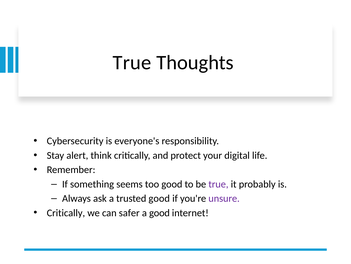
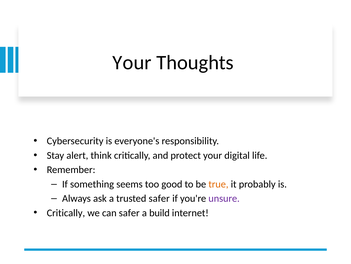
True at (132, 62): True -> Your
true at (218, 184) colour: purple -> orange
trusted good: good -> safer
a good: good -> build
